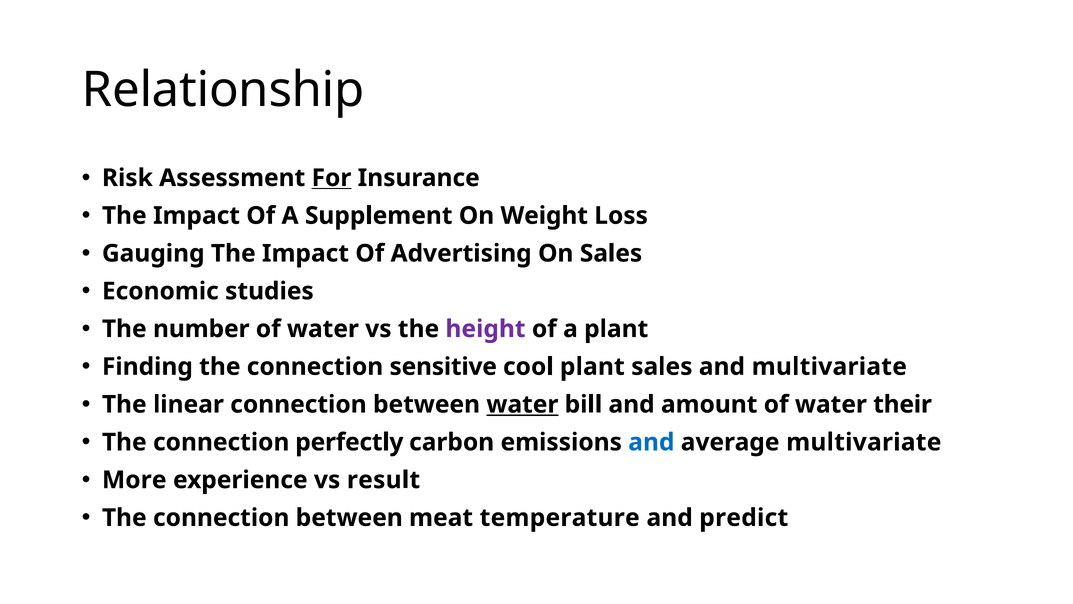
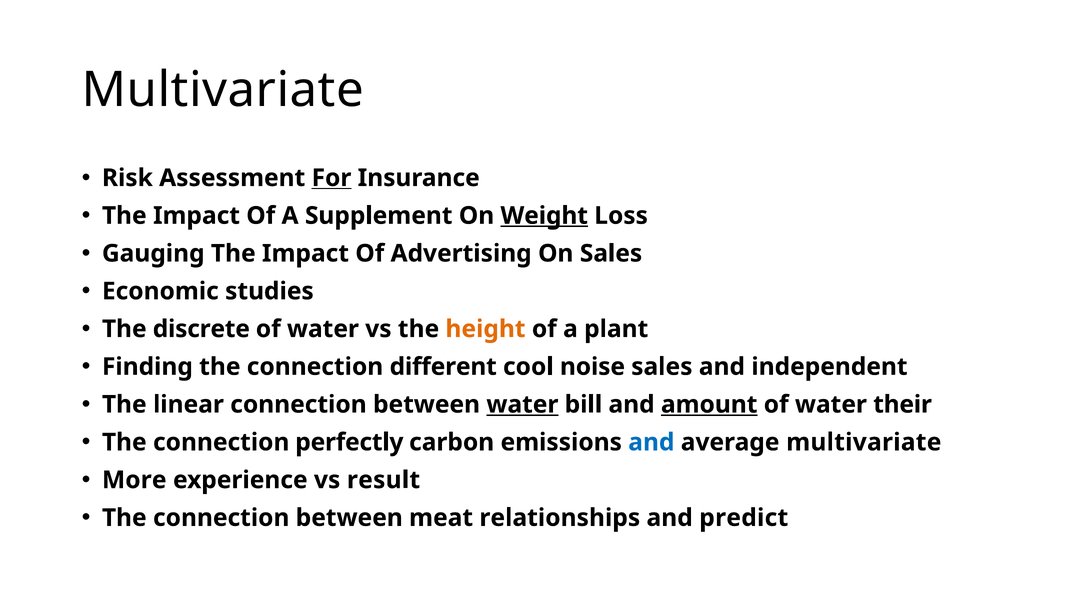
Relationship at (223, 90): Relationship -> Multivariate
Weight underline: none -> present
number: number -> discrete
height colour: purple -> orange
sensitive: sensitive -> different
cool plant: plant -> noise
and multivariate: multivariate -> independent
amount underline: none -> present
temperature: temperature -> relationships
